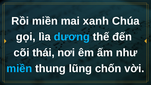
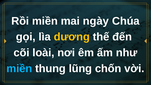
xanh: xanh -> ngày
dương colour: light blue -> yellow
thái: thái -> loài
